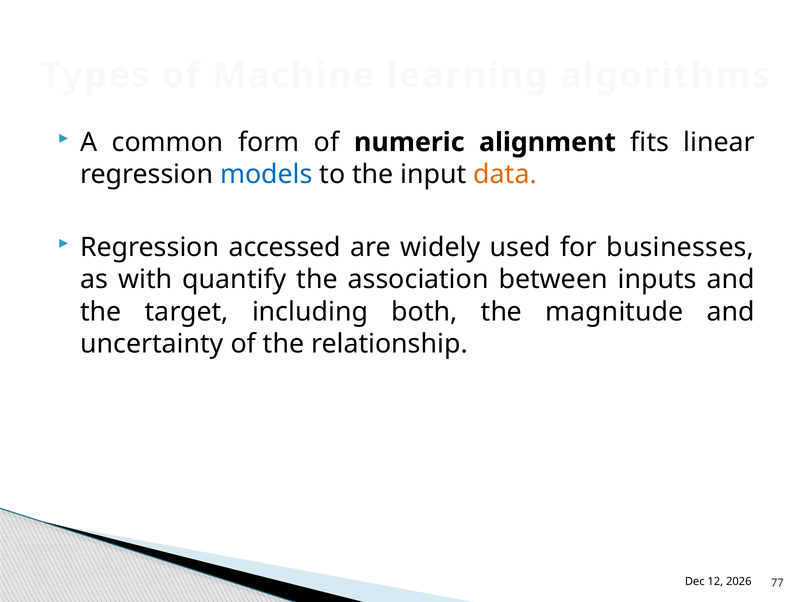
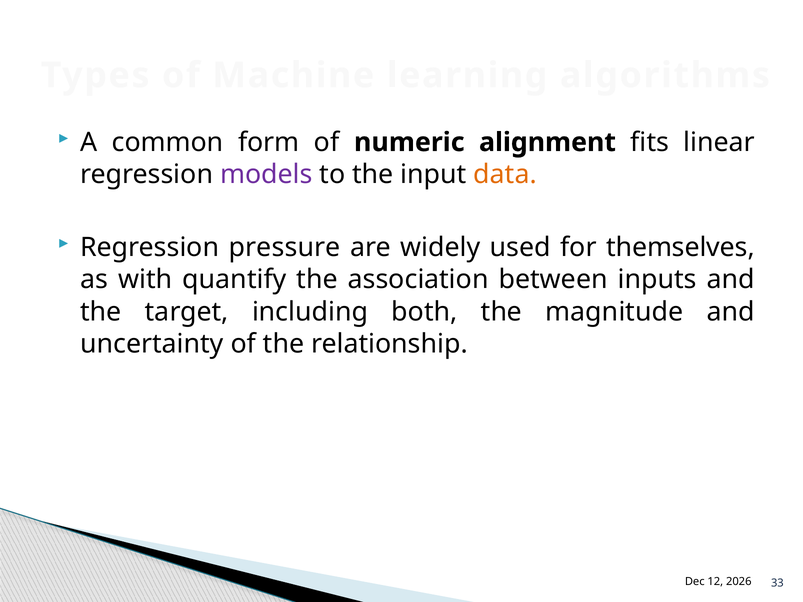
models colour: blue -> purple
accessed: accessed -> pressure
businesses: businesses -> themselves
77: 77 -> 33
